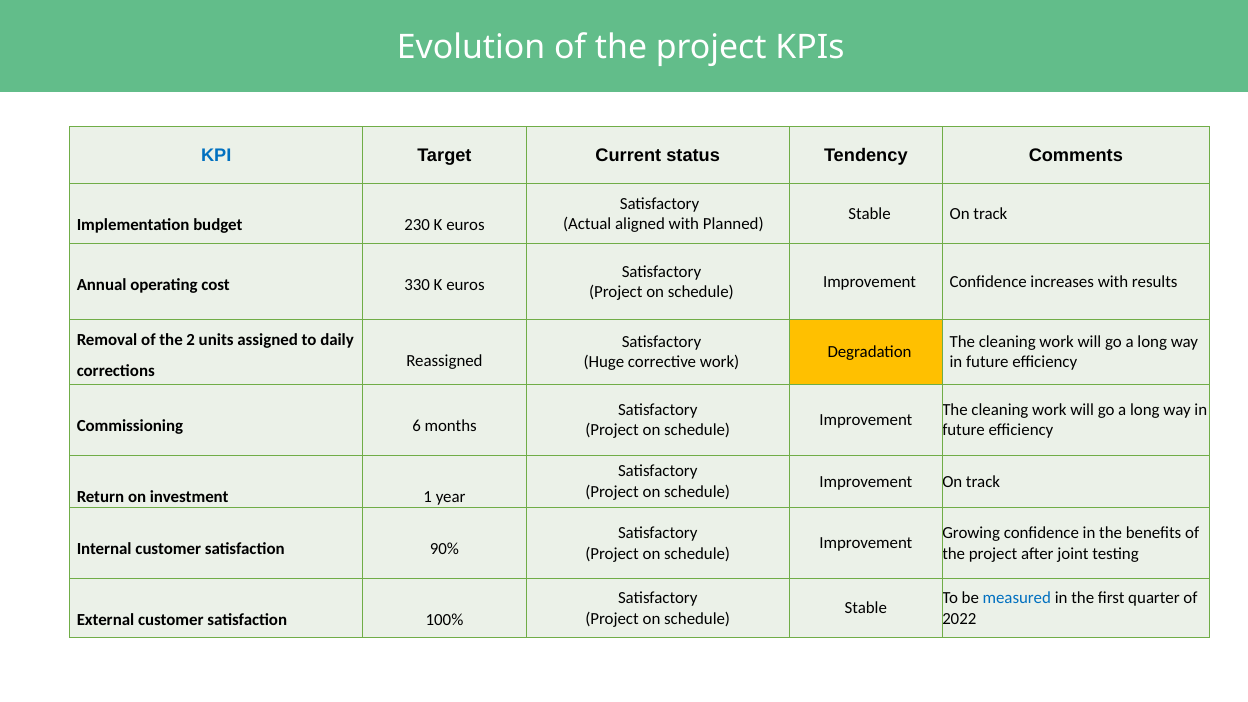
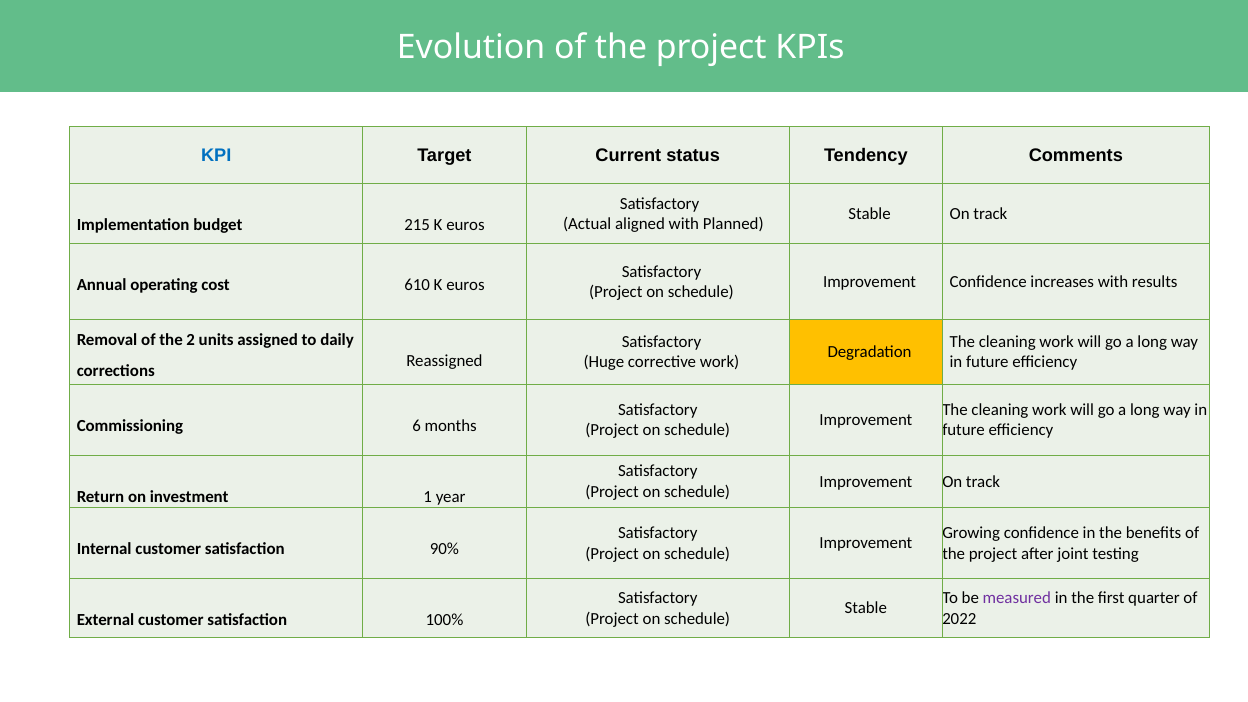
230: 230 -> 215
330: 330 -> 610
measured colour: blue -> purple
